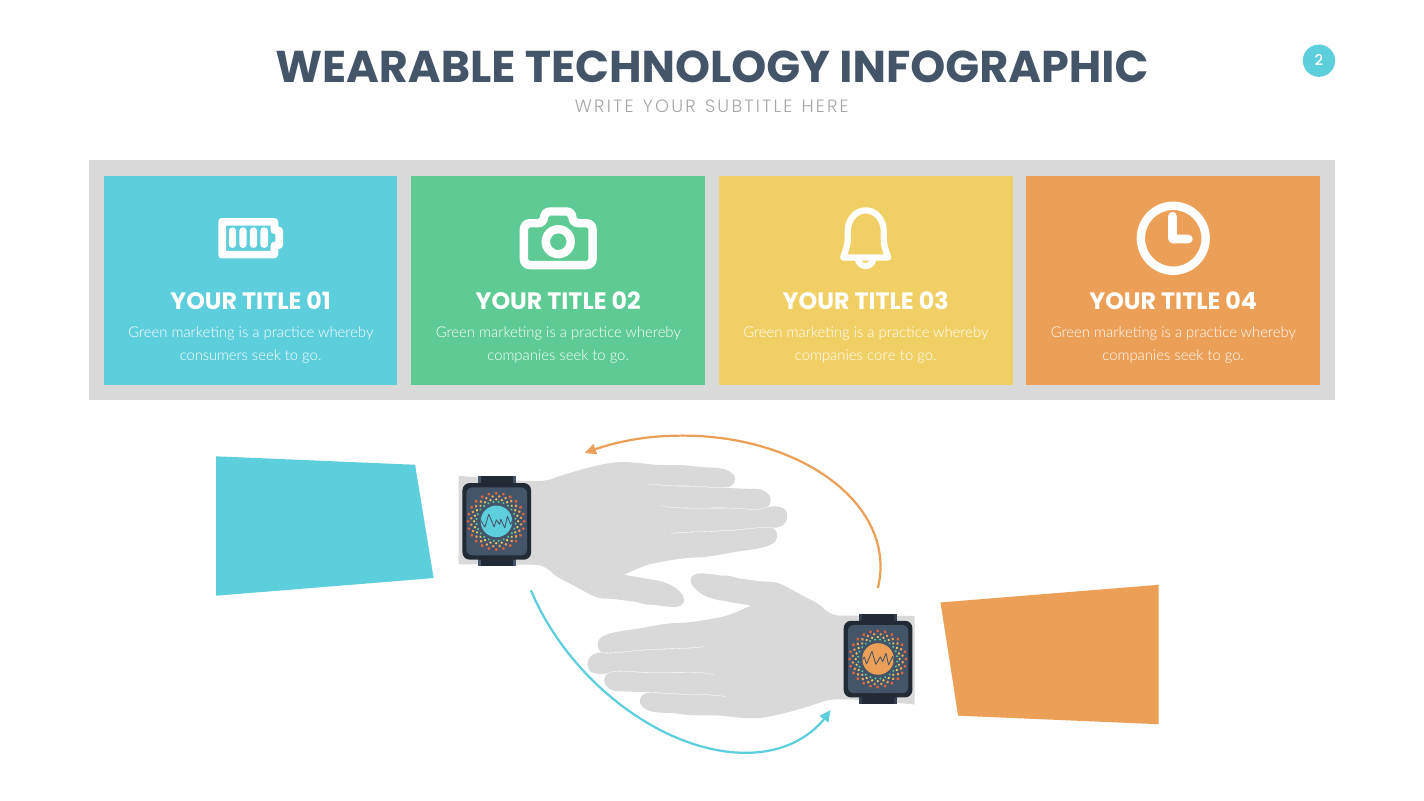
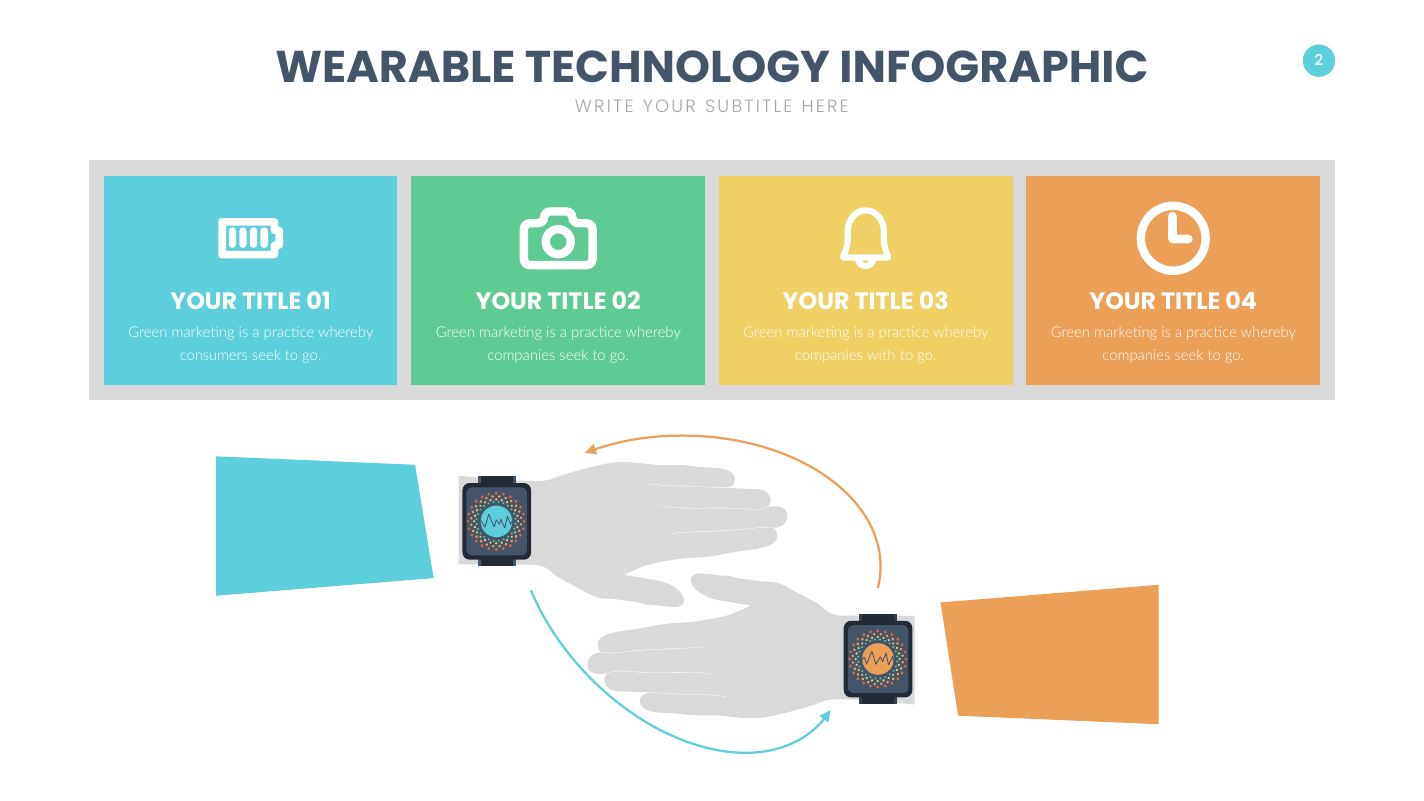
core: core -> with
